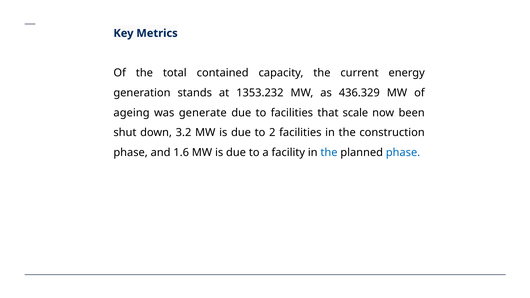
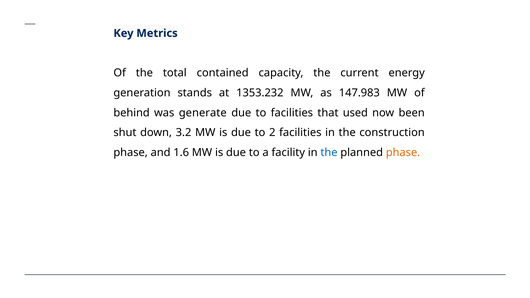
436.329: 436.329 -> 147.983
ageing: ageing -> behind
scale: scale -> used
phase at (403, 153) colour: blue -> orange
